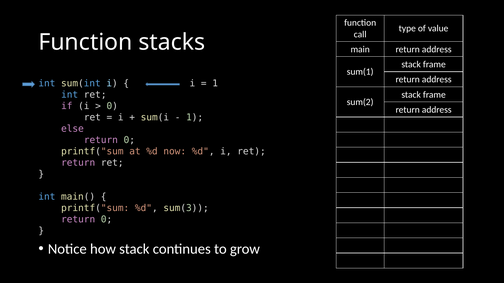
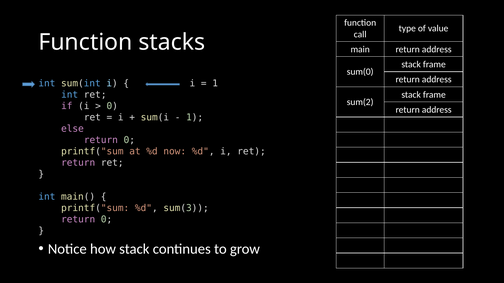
sum(1: sum(1 -> sum(0
